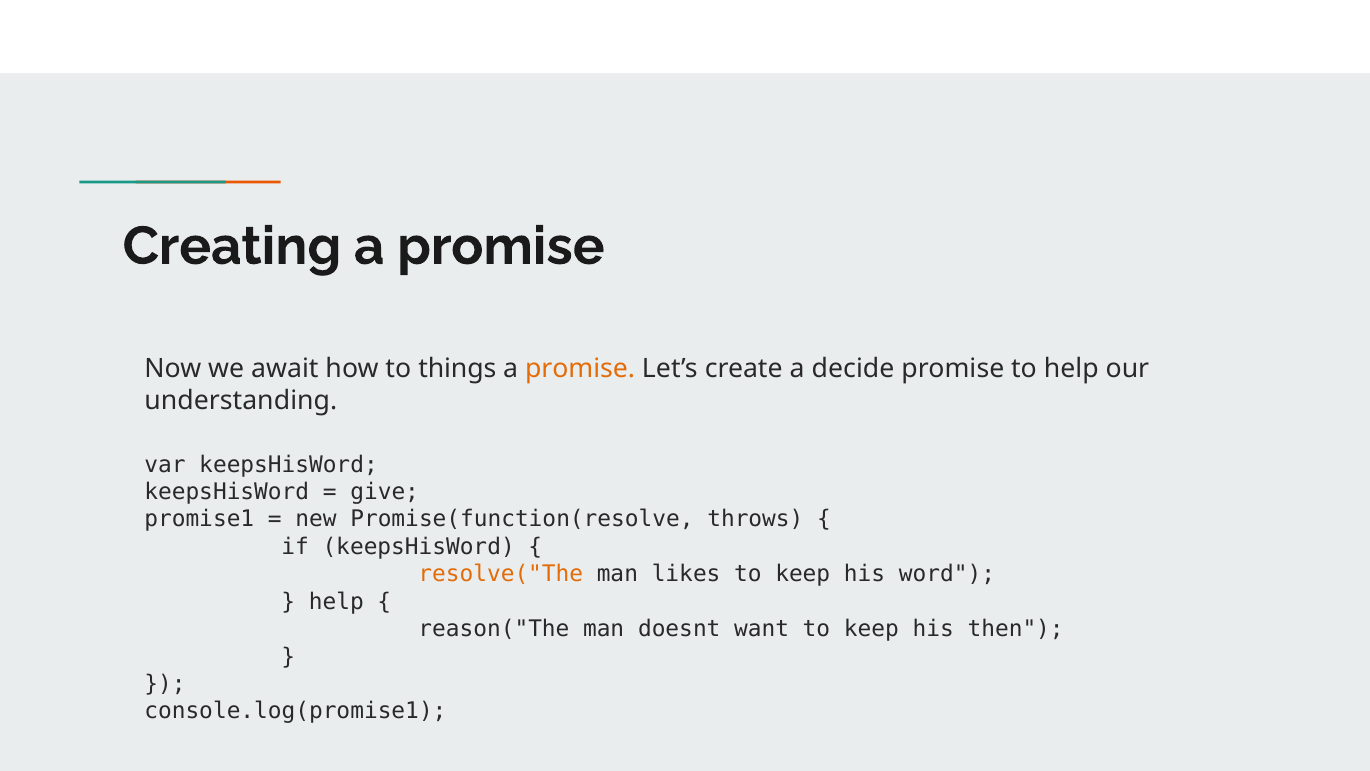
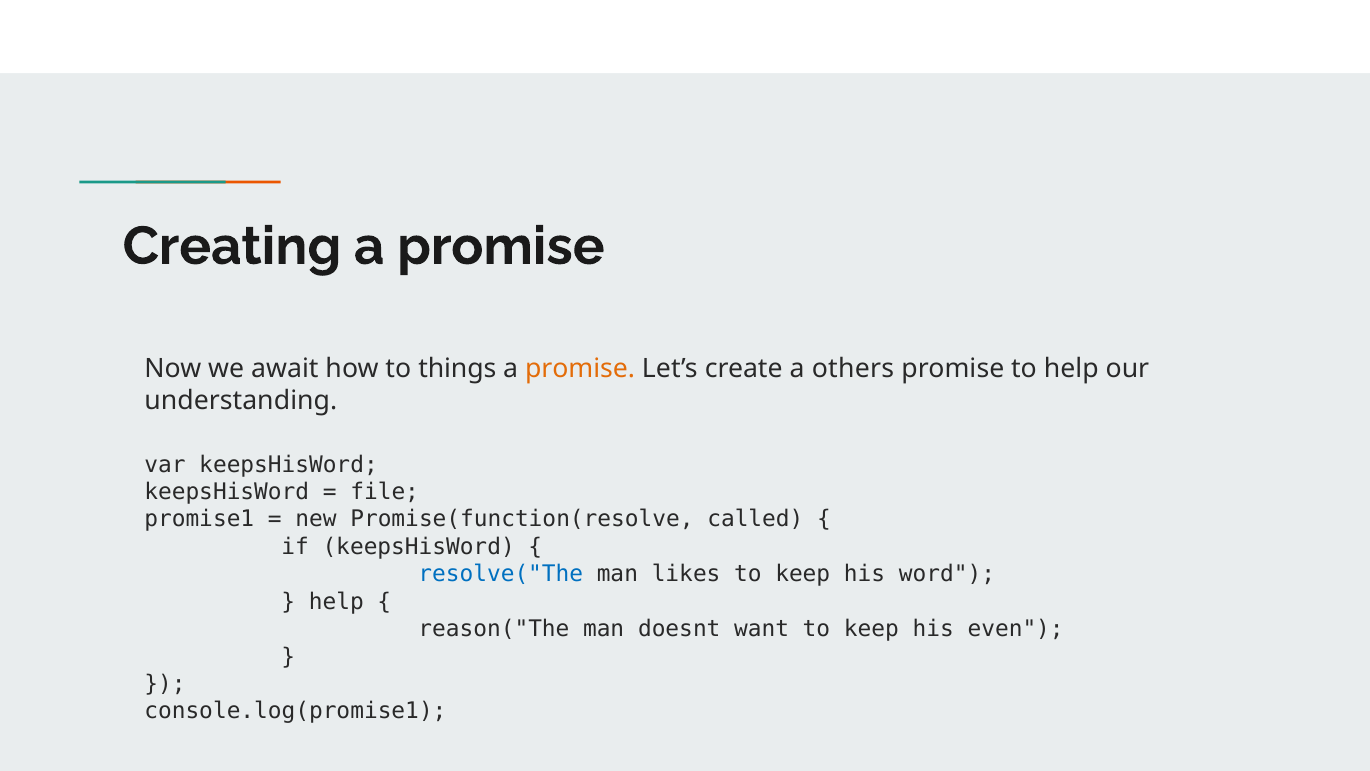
decide: decide -> others
give: give -> file
throws: throws -> called
resolve("The colour: orange -> blue
then: then -> even
